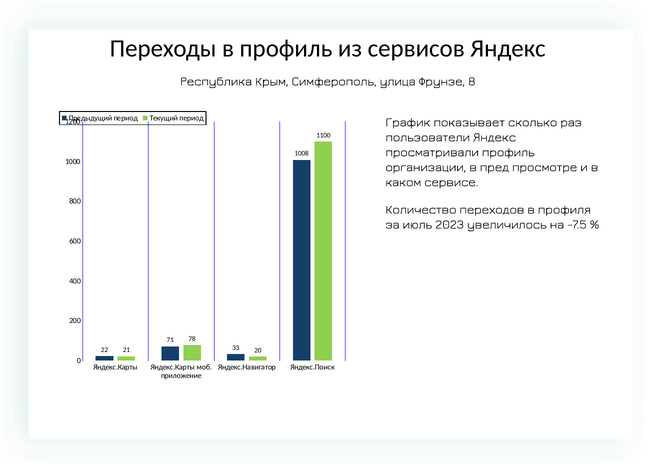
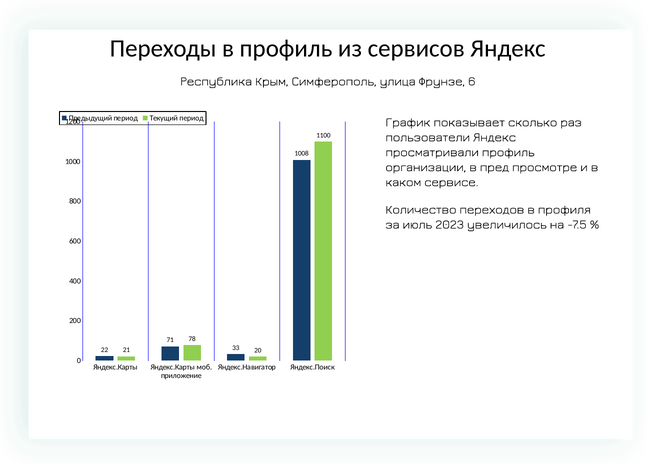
8: 8 -> 6
